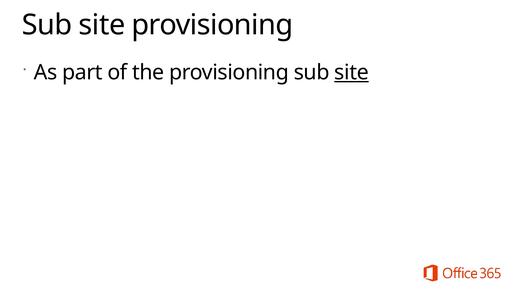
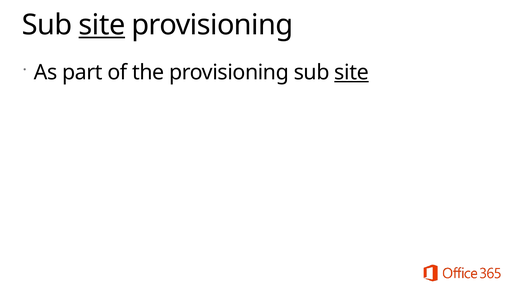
site at (102, 25) underline: none -> present
